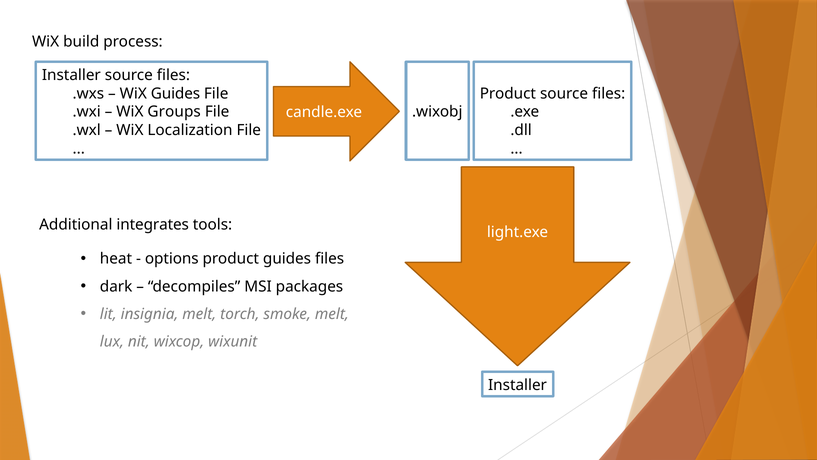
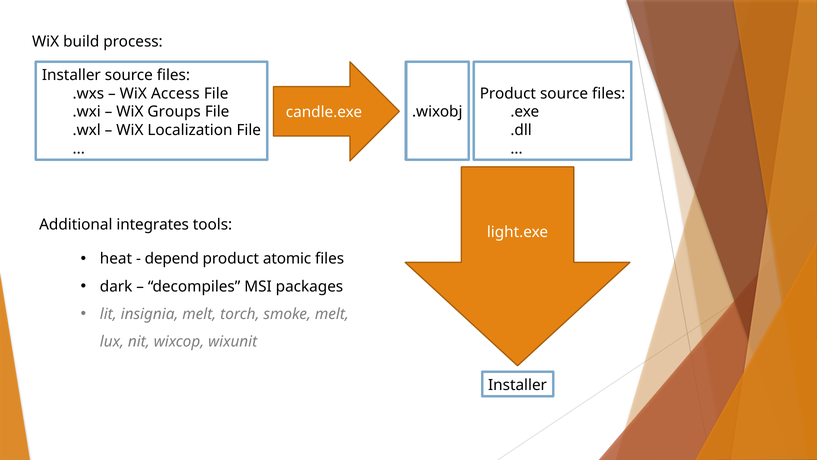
WiX Guides: Guides -> Access
options: options -> depend
product guides: guides -> atomic
